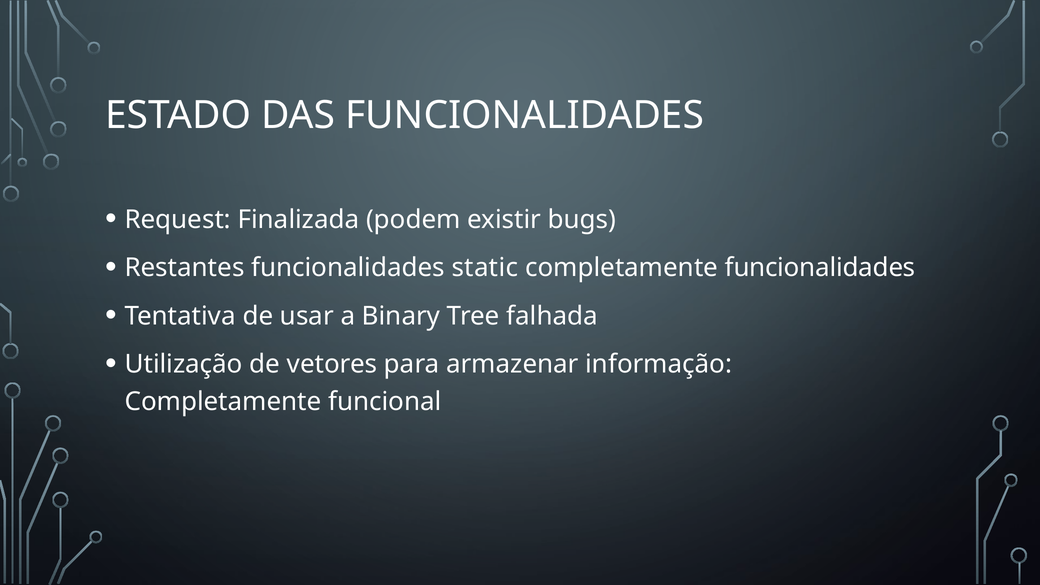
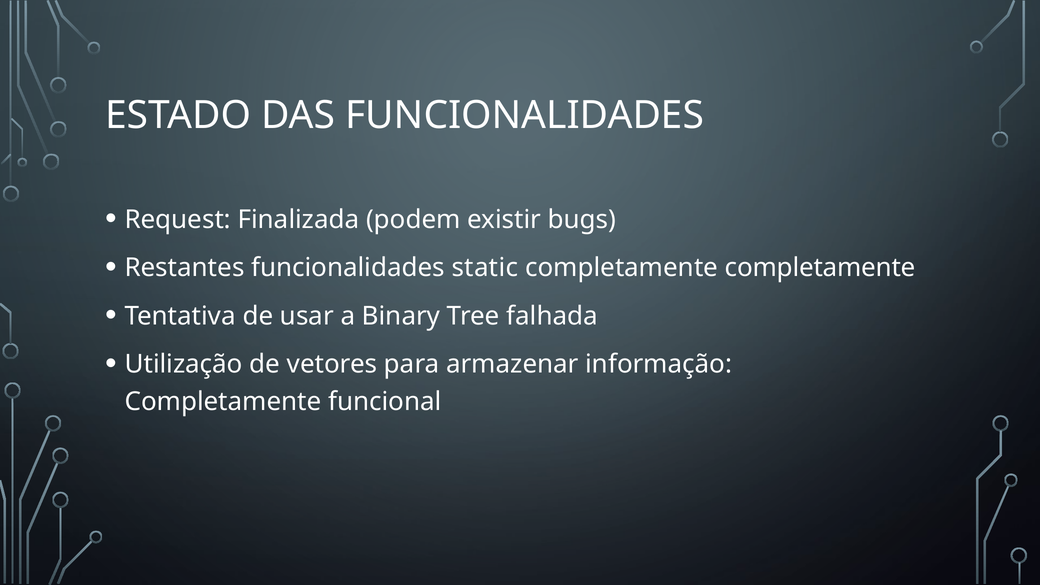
completamente funcionalidades: funcionalidades -> completamente
